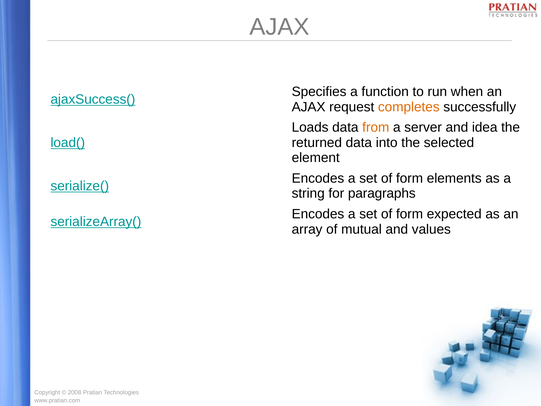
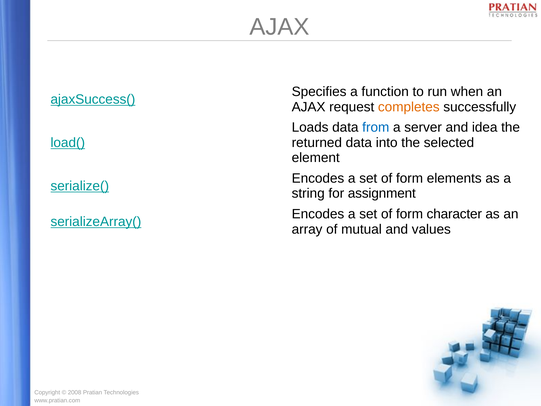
from colour: orange -> blue
paragraphs: paragraphs -> assignment
expected: expected -> character
